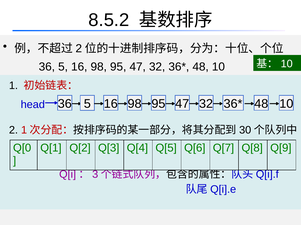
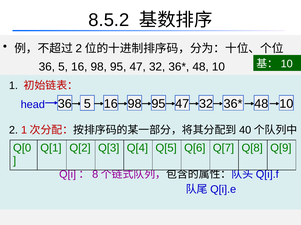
30: 30 -> 40
3: 3 -> 8
